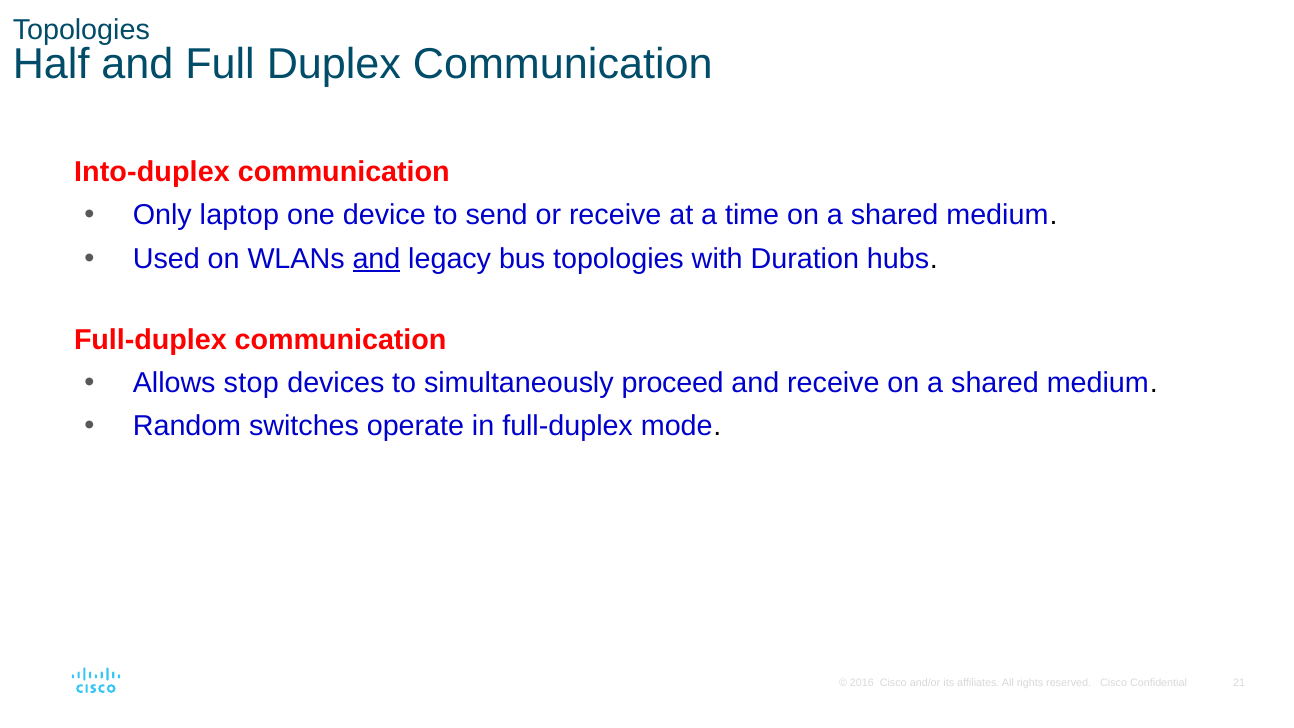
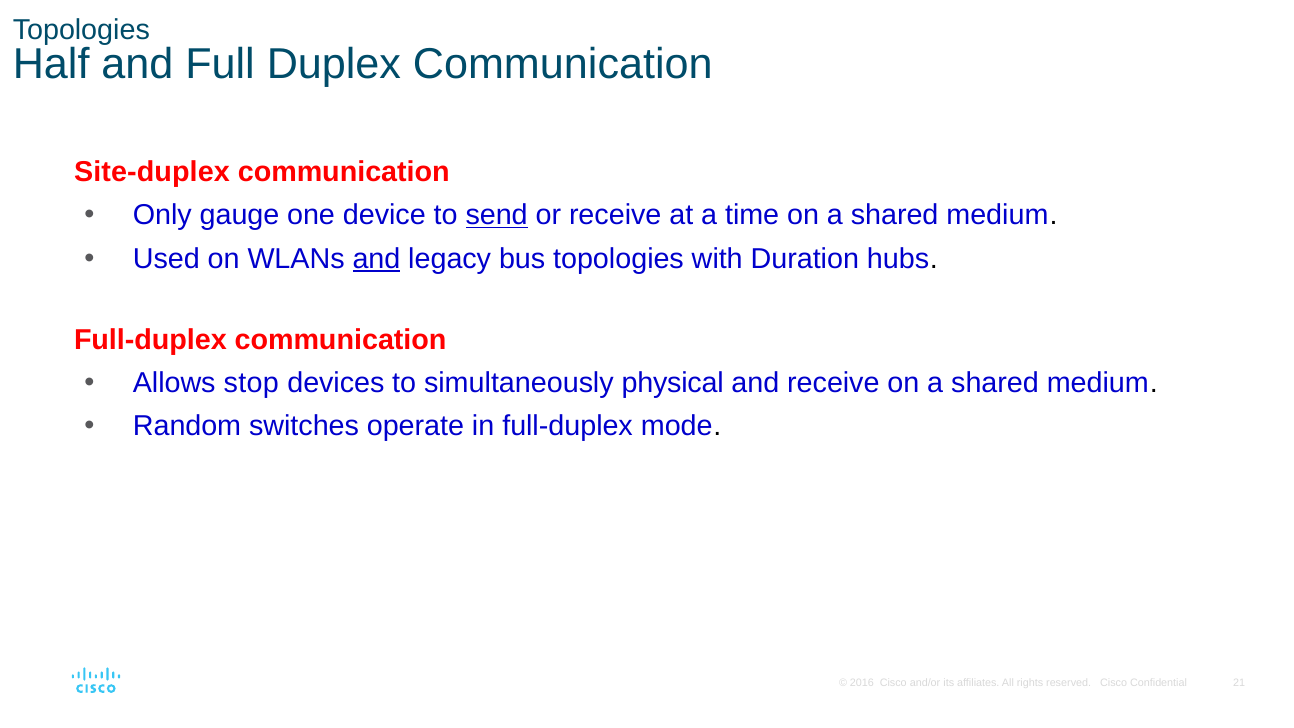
Into-duplex: Into-duplex -> Site-duplex
laptop: laptop -> gauge
send underline: none -> present
proceed: proceed -> physical
